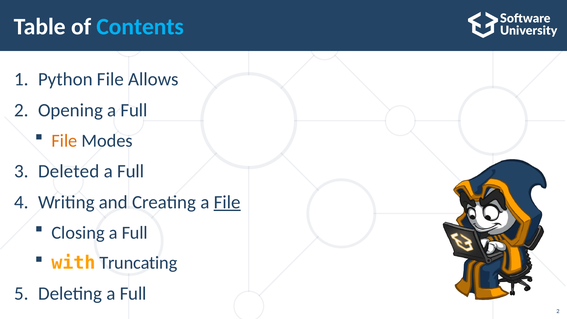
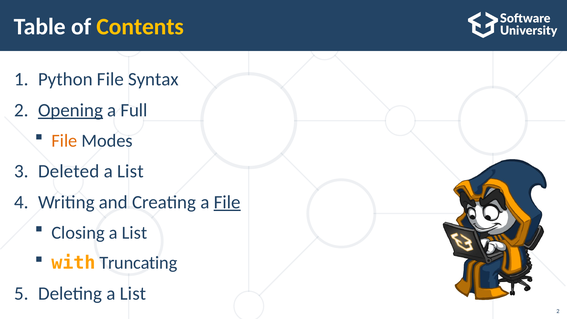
Contents colour: light blue -> yellow
Allows: Allows -> Syntax
Opening underline: none -> present
Full at (131, 171): Full -> List
Closing a Full: Full -> List
Deleting a Full: Full -> List
